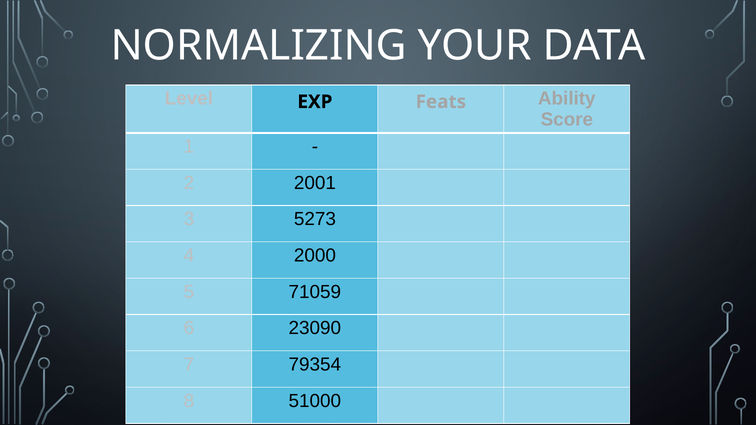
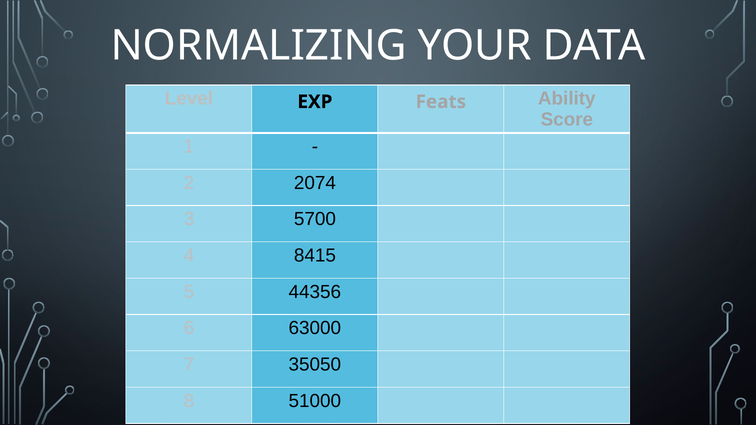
2001: 2001 -> 2074
5273: 5273 -> 5700
2000: 2000 -> 8415
71059: 71059 -> 44356
23090: 23090 -> 63000
79354: 79354 -> 35050
